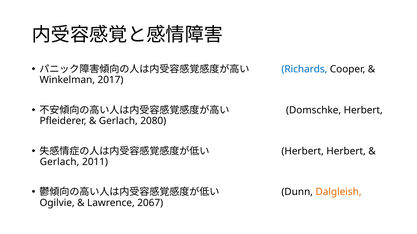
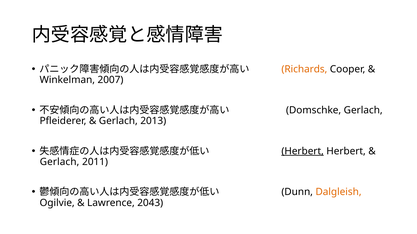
Richards colour: blue -> orange
2017: 2017 -> 2007
Domschke Herbert: Herbert -> Gerlach
2080: 2080 -> 2013
Herbert at (303, 151) underline: none -> present
2067: 2067 -> 2043
